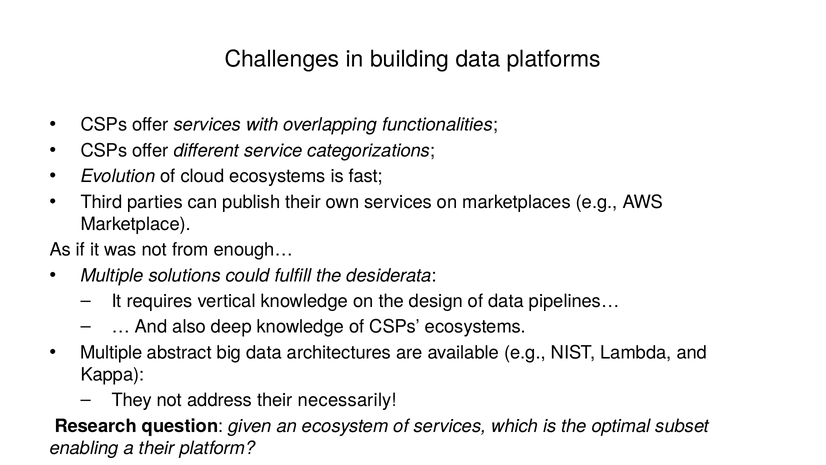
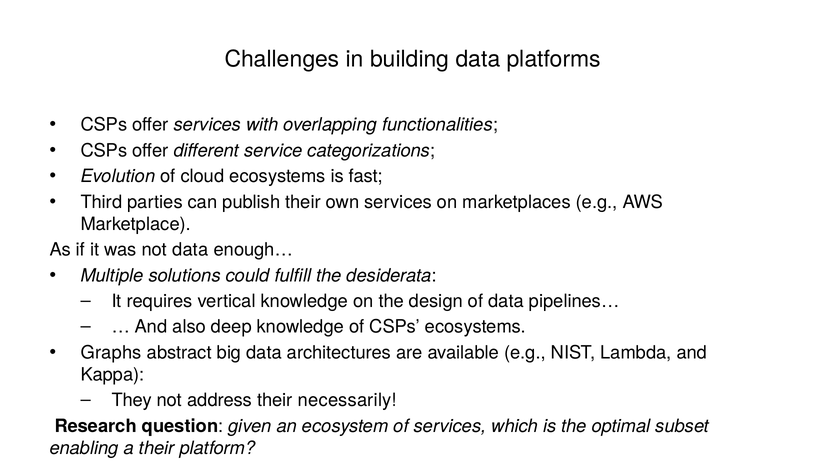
not from: from -> data
Multiple at (111, 352): Multiple -> Graphs
